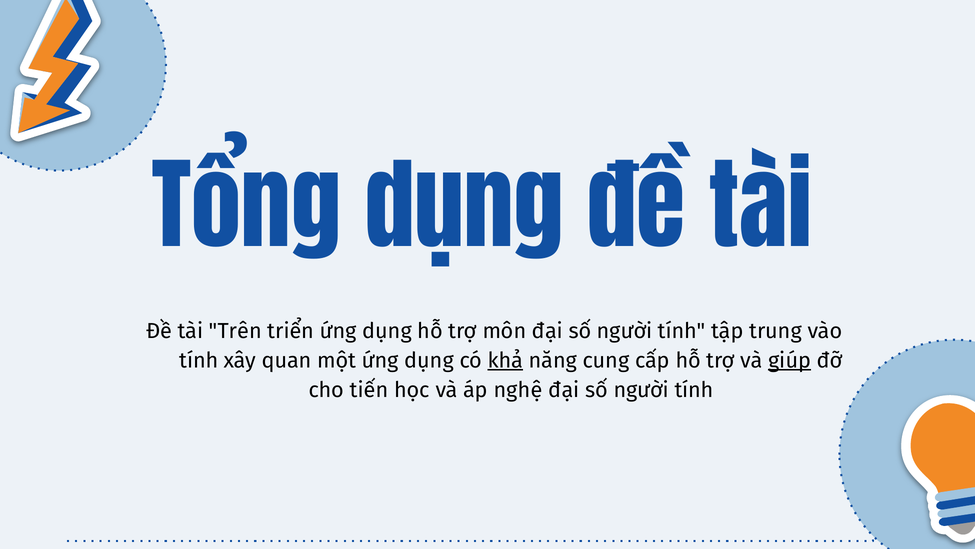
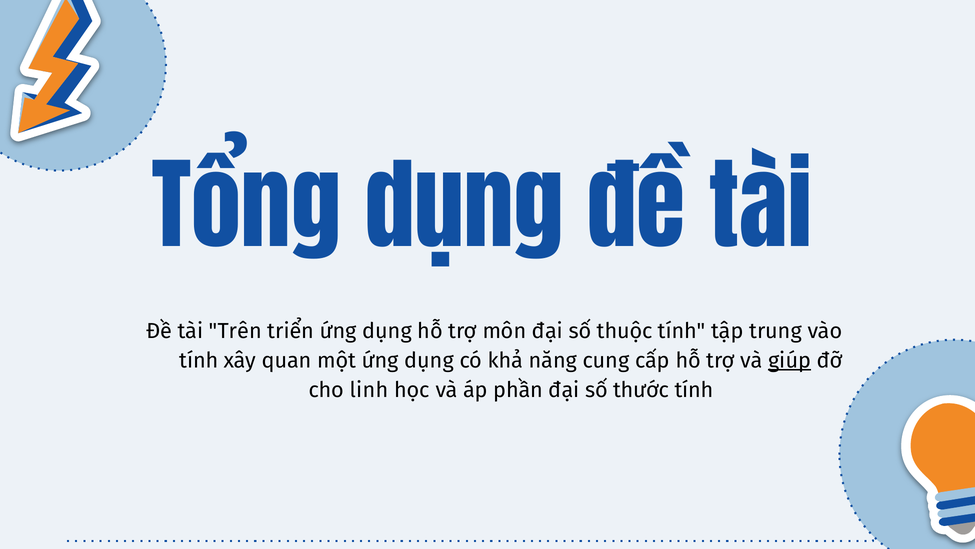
môn đại số người: người -> thuộc
khả underline: present -> none
tiến: tiến -> linh
nghệ: nghệ -> phần
người at (641, 390): người -> thước
